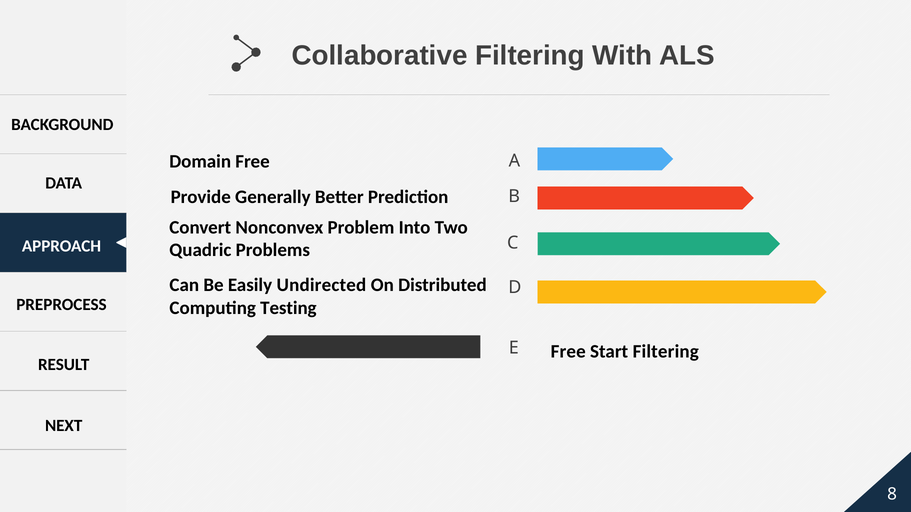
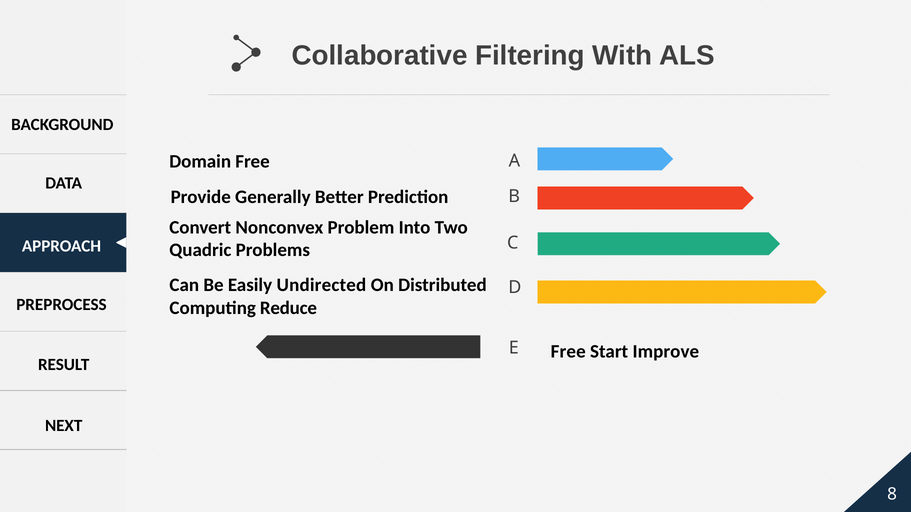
Testing: Testing -> Reduce
Start Filtering: Filtering -> Improve
